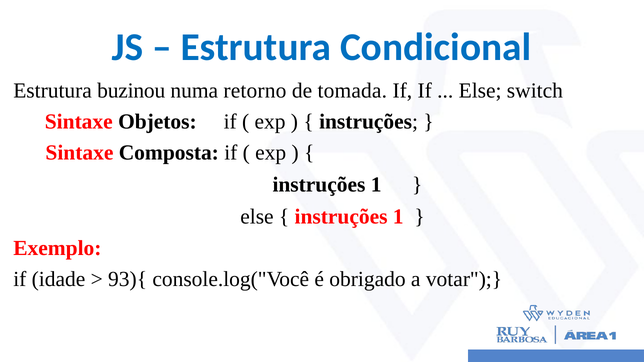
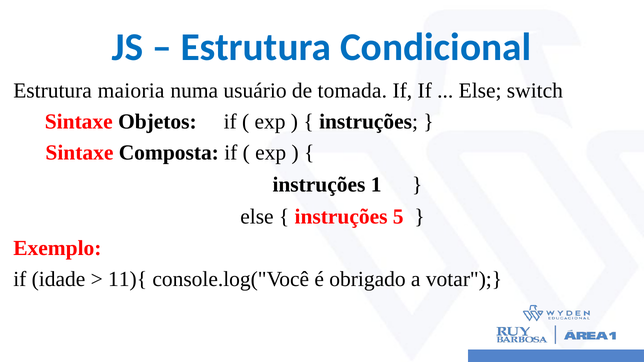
buzinou: buzinou -> maioria
retorno: retorno -> usuário
1 at (398, 217): 1 -> 5
93){: 93){ -> 11){
